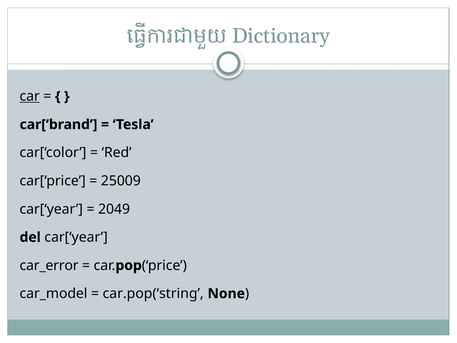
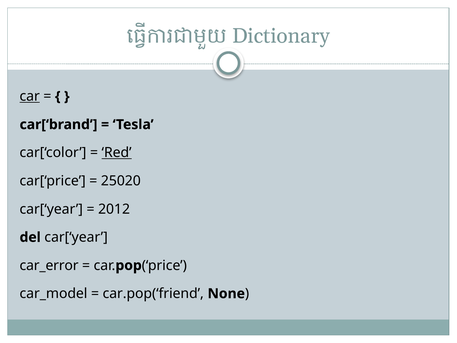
Red underline: none -> present
25009: 25009 -> 25020
2049: 2049 -> 2012
car.pop(‘string: car.pop(‘string -> car.pop(‘friend
